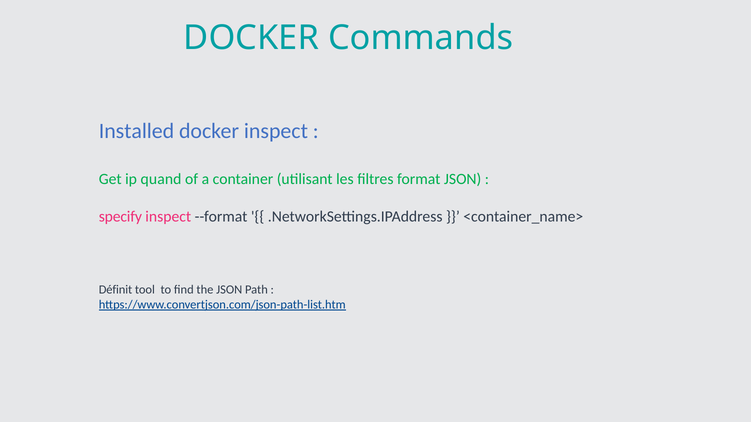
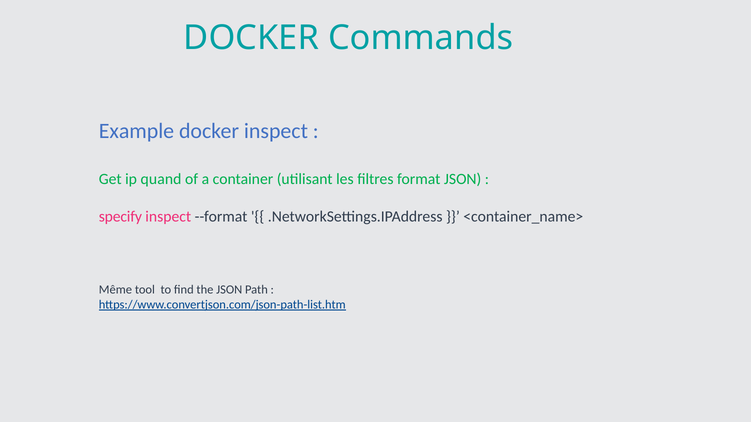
Installed: Installed -> Example
Définit: Définit -> Même
